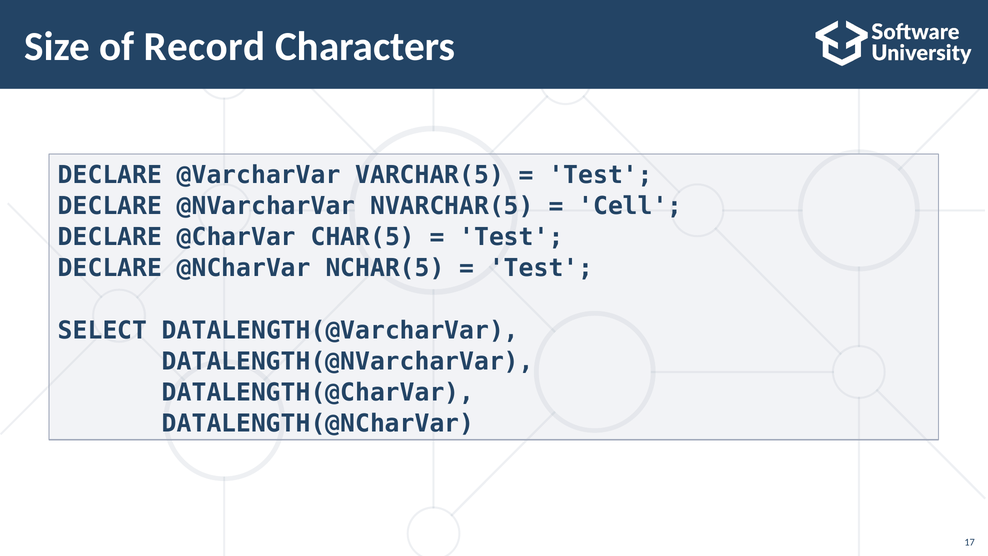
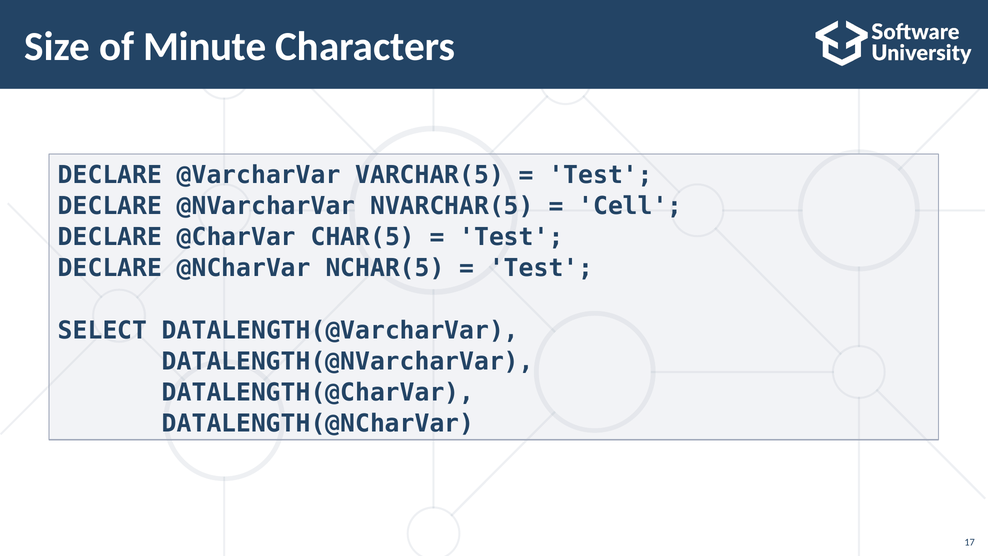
Record: Record -> Minute
